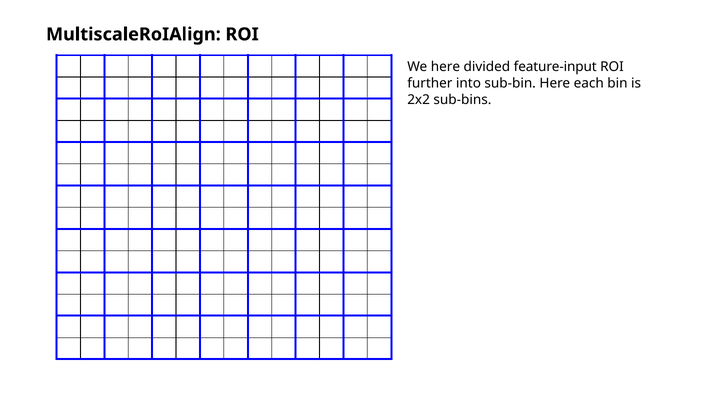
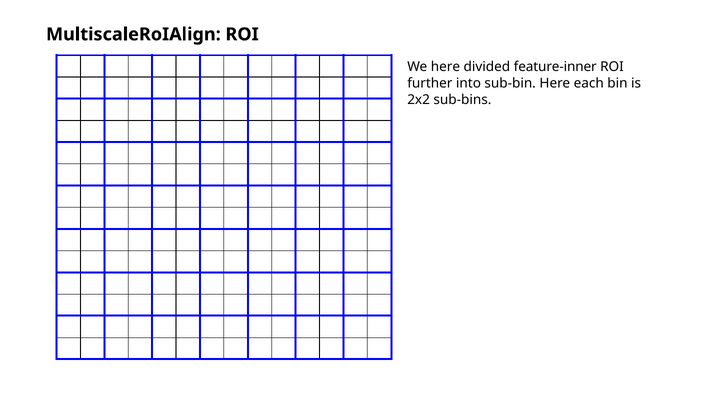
feature-input: feature-input -> feature-inner
